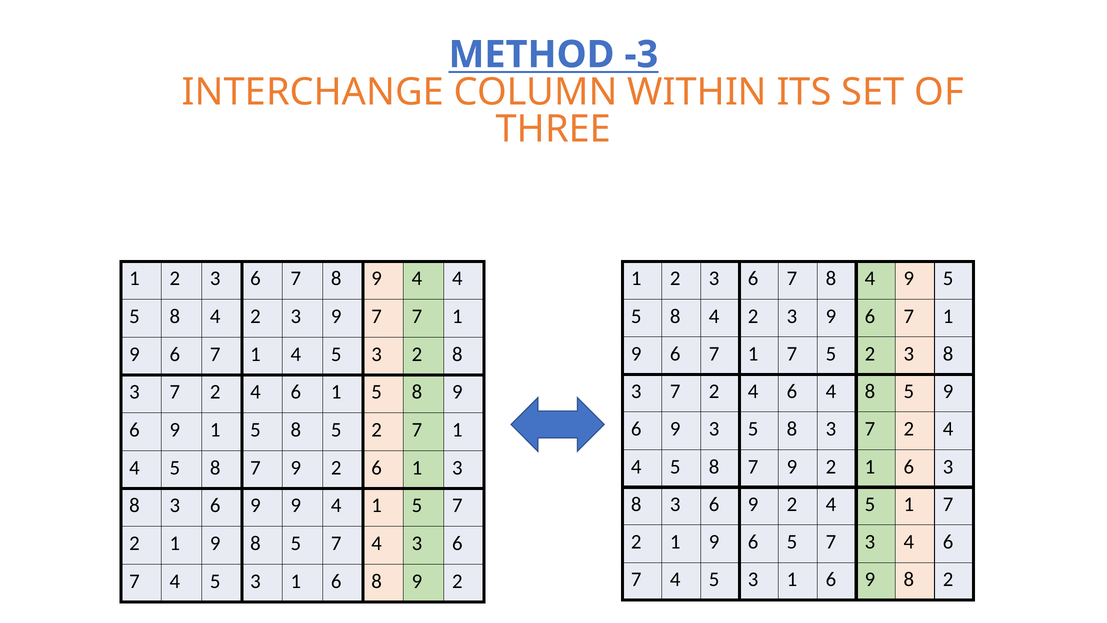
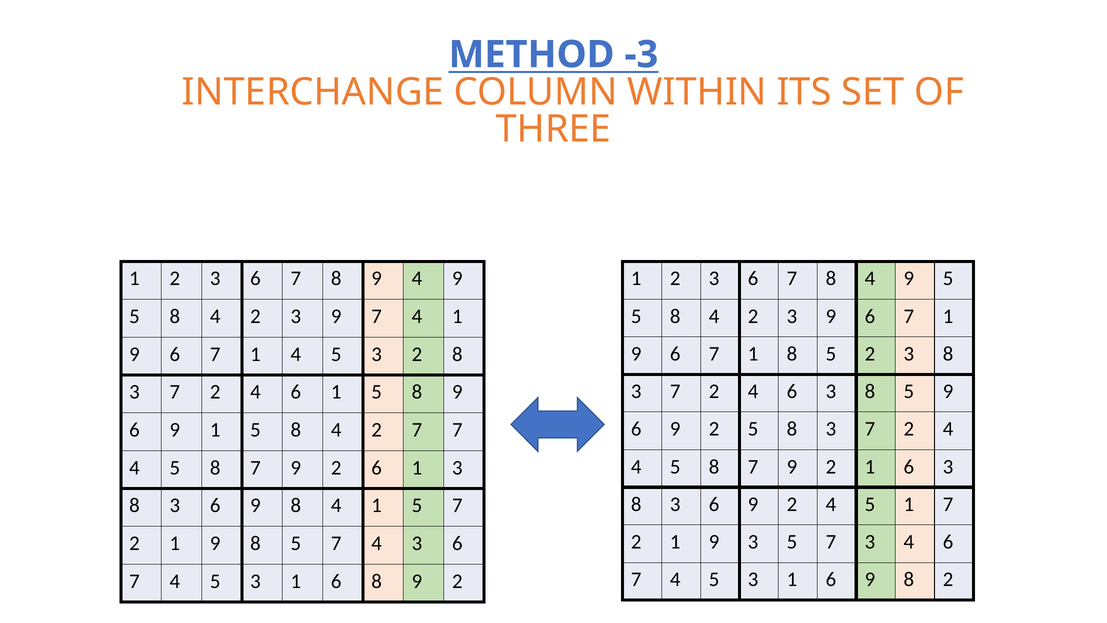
4 4: 4 -> 9
9 7 7: 7 -> 4
7 1 7: 7 -> 8
6 4: 4 -> 3
3 at (714, 429): 3 -> 2
1 5 8 5: 5 -> 4
2 7 1: 1 -> 7
6 9 9: 9 -> 8
2 1 9 6: 6 -> 3
